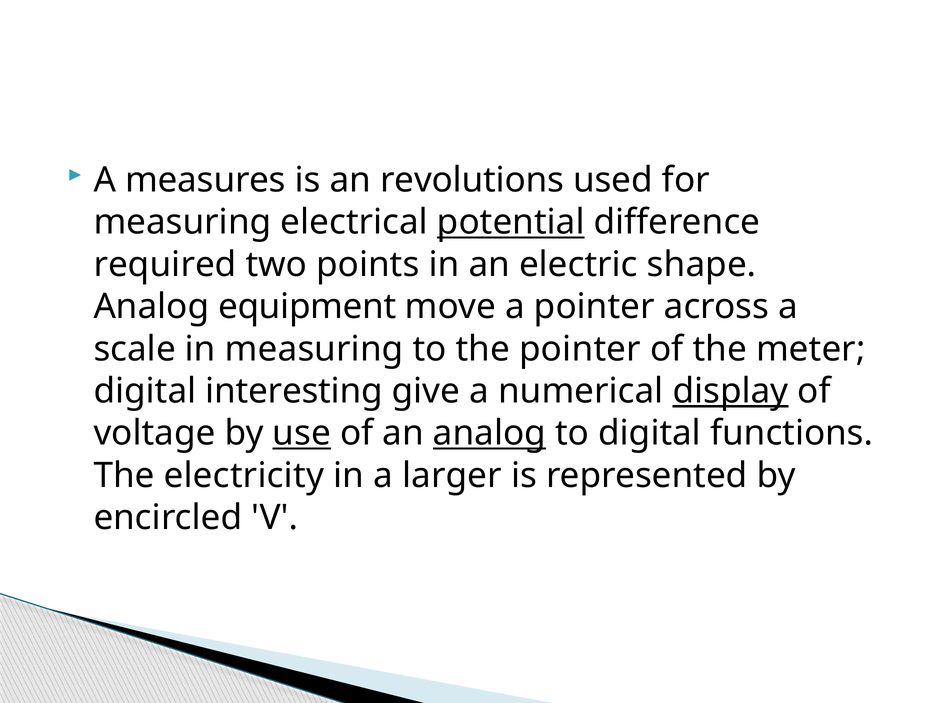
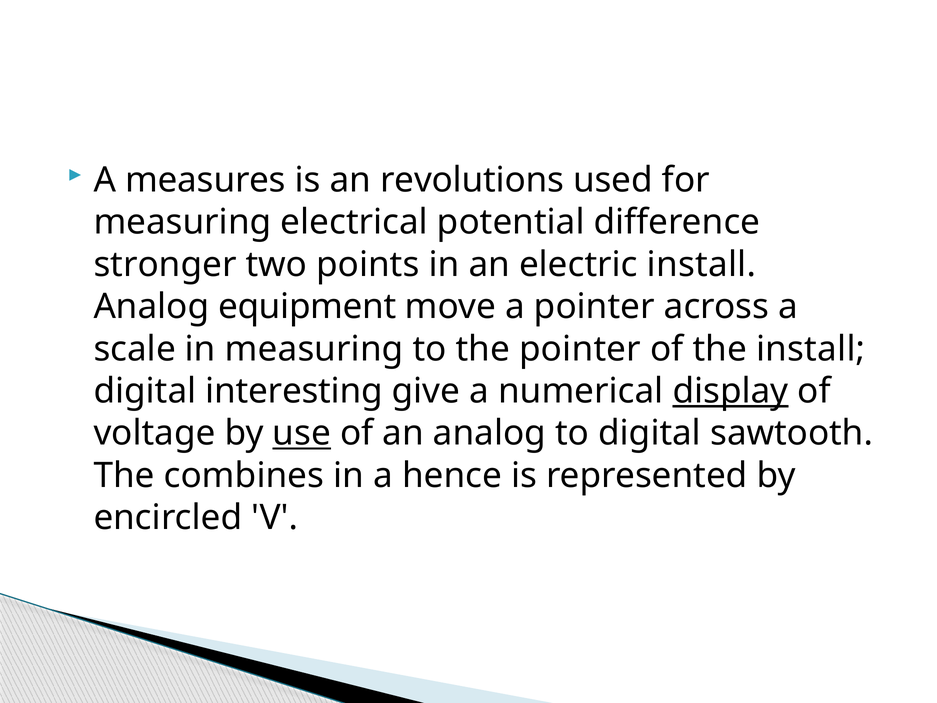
potential underline: present -> none
required: required -> stronger
electric shape: shape -> install
the meter: meter -> install
analog at (490, 433) underline: present -> none
functions: functions -> sawtooth
electricity: electricity -> combines
larger: larger -> hence
